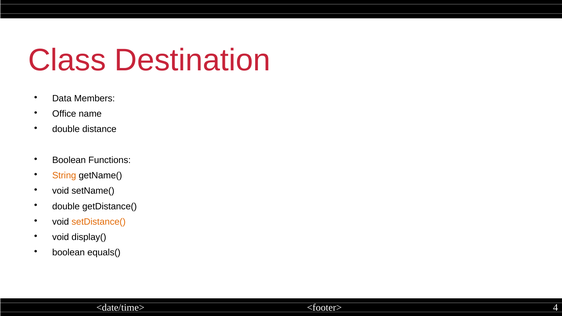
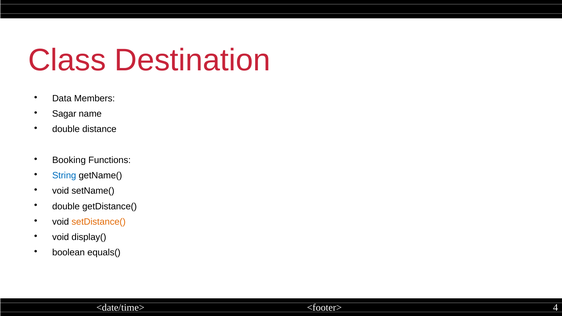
Office: Office -> Sagar
Boolean at (69, 160): Boolean -> Booking
String colour: orange -> blue
